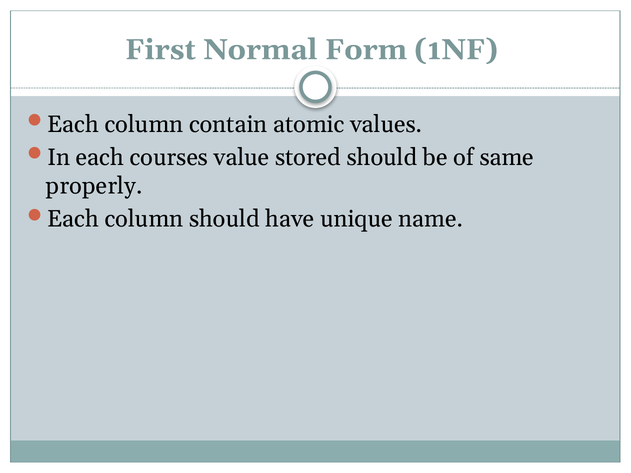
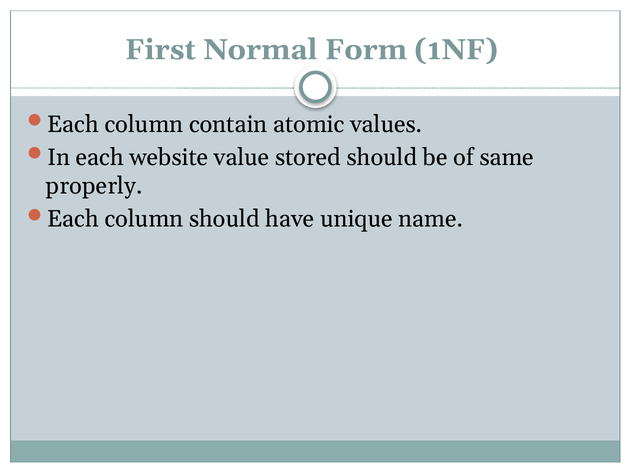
courses: courses -> website
